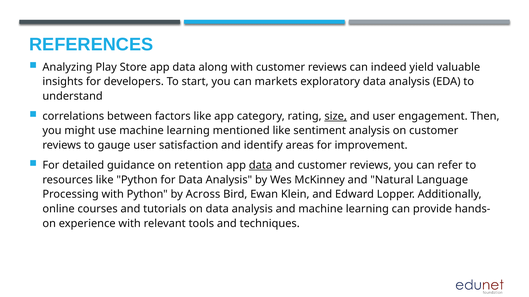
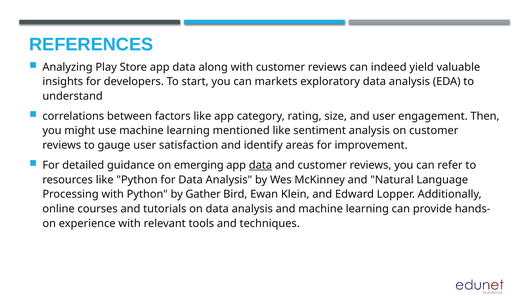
size underline: present -> none
retention: retention -> emerging
Across: Across -> Gather
